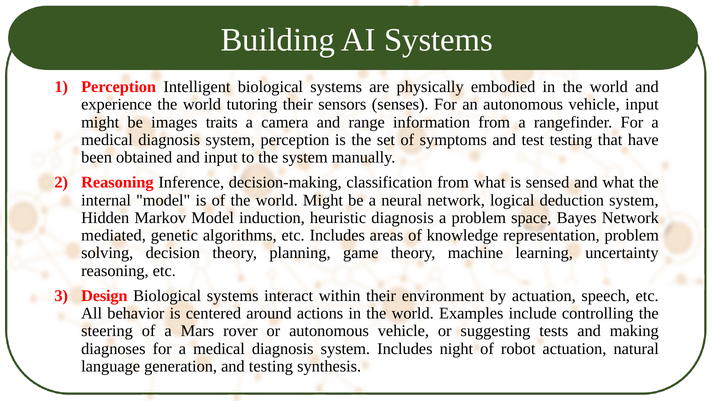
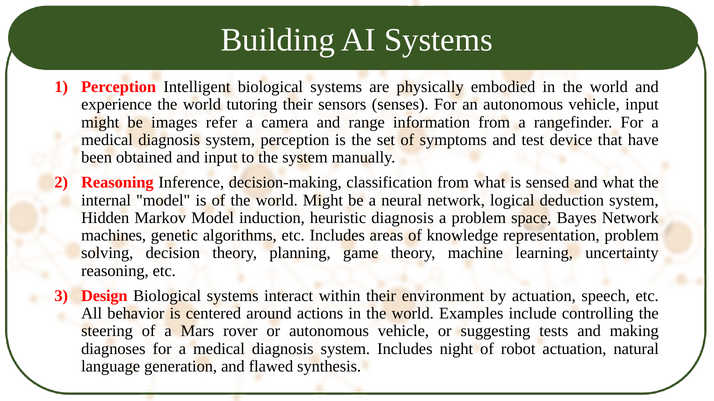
traits: traits -> refer
test testing: testing -> device
mediated: mediated -> machines
and testing: testing -> flawed
